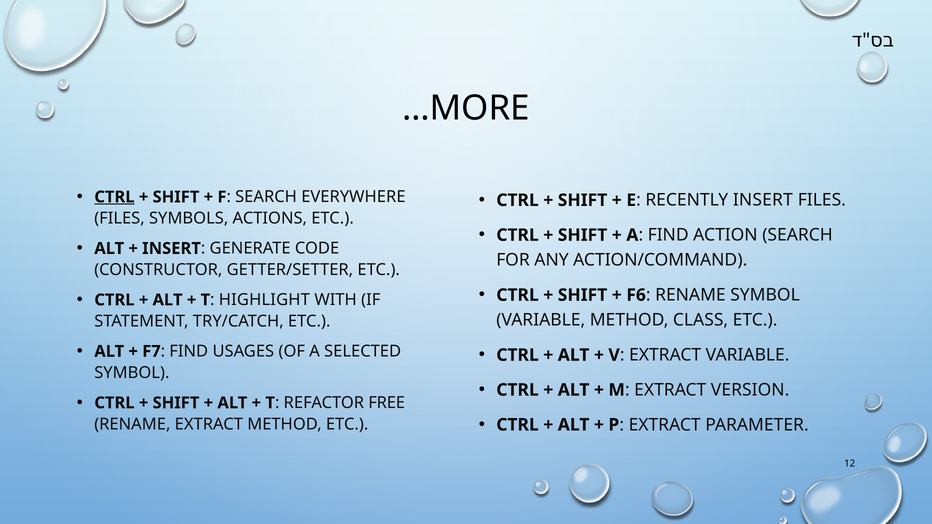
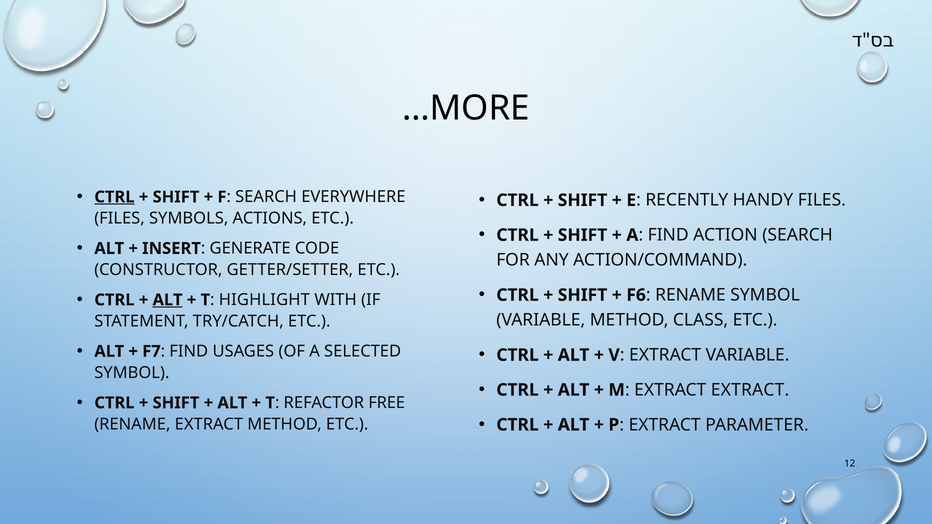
RECENTLY INSERT: INSERT -> HANDY
ALT at (168, 300) underline: none -> present
EXTRACT VERSION: VERSION -> EXTRACT
